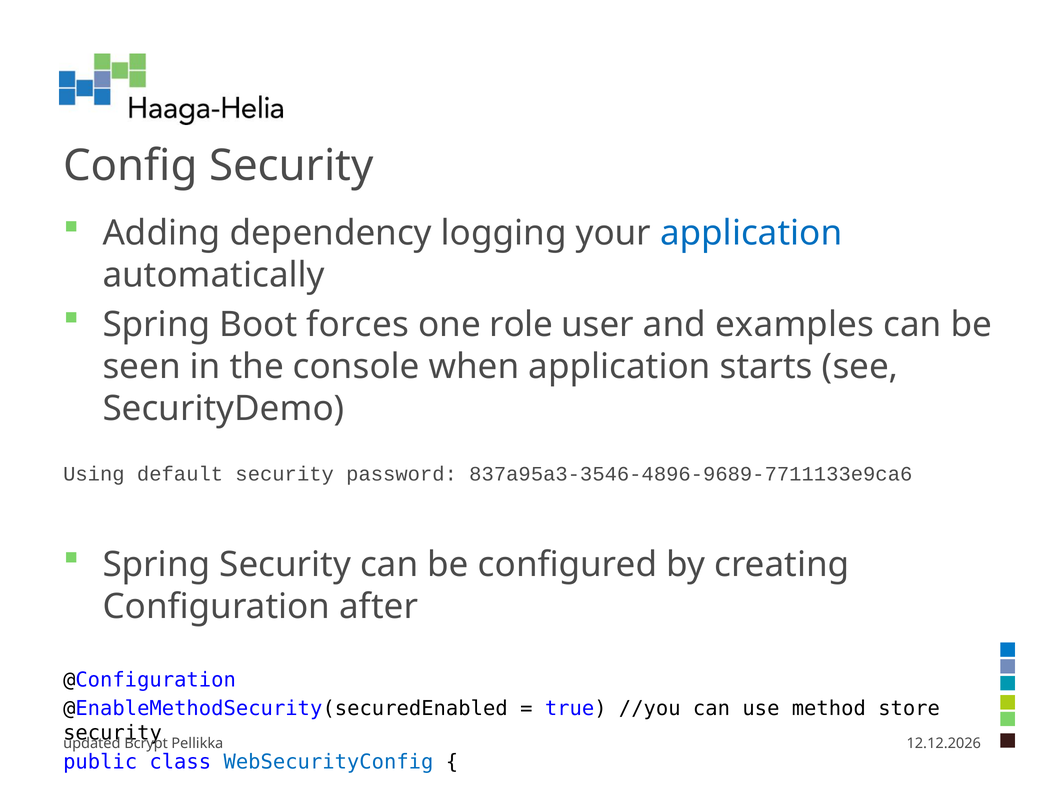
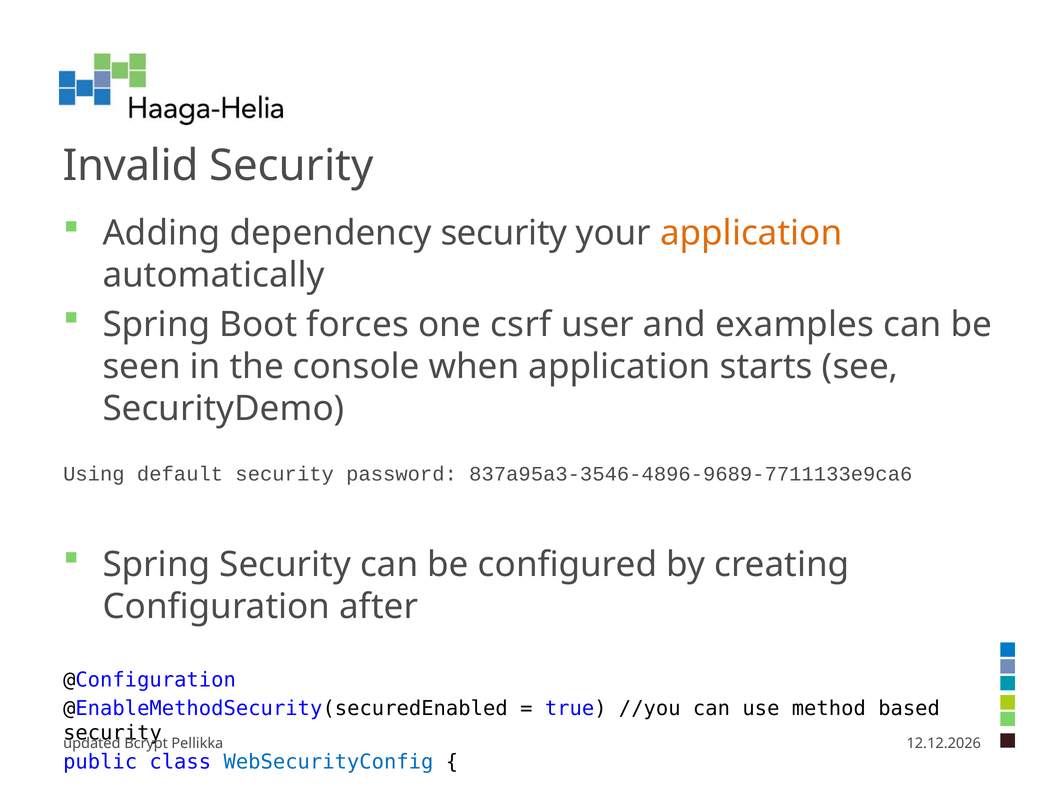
Config: Config -> Invalid
dependency logging: logging -> security
application at (751, 233) colour: blue -> orange
role: role -> csrf
store: store -> based
